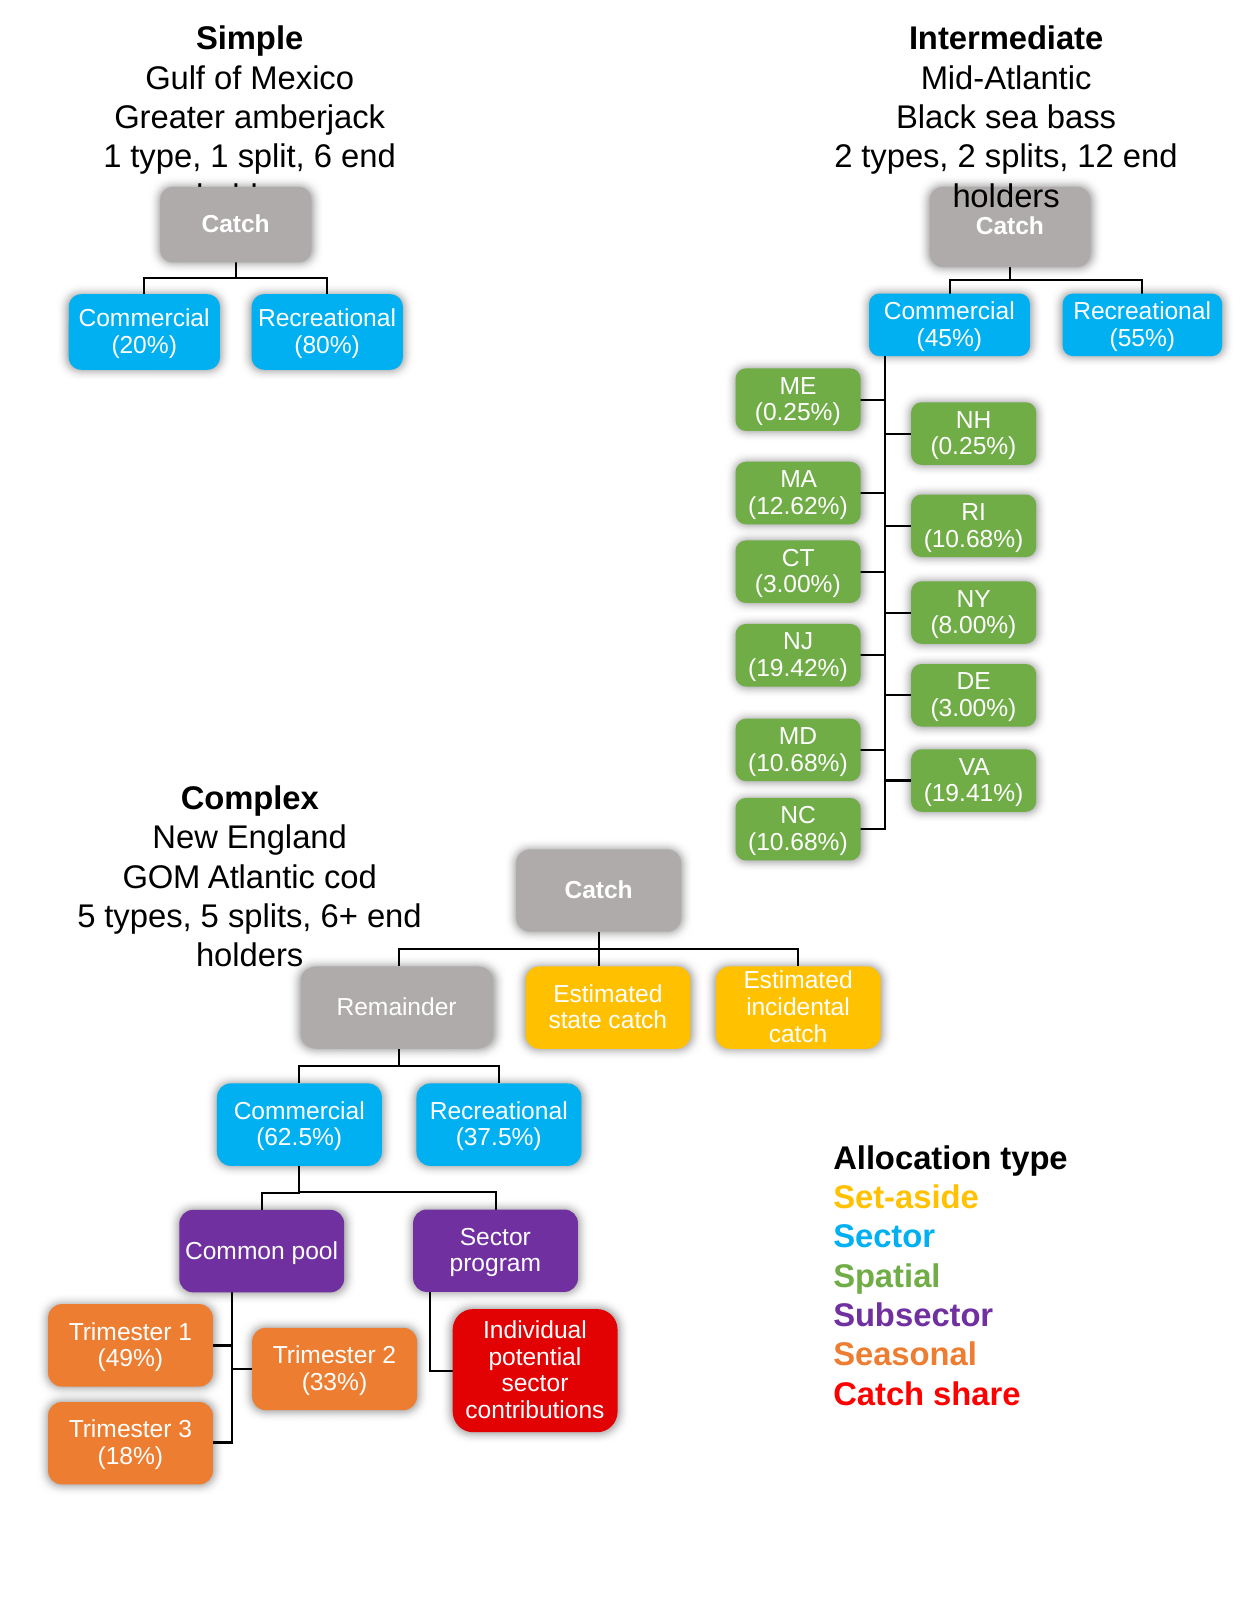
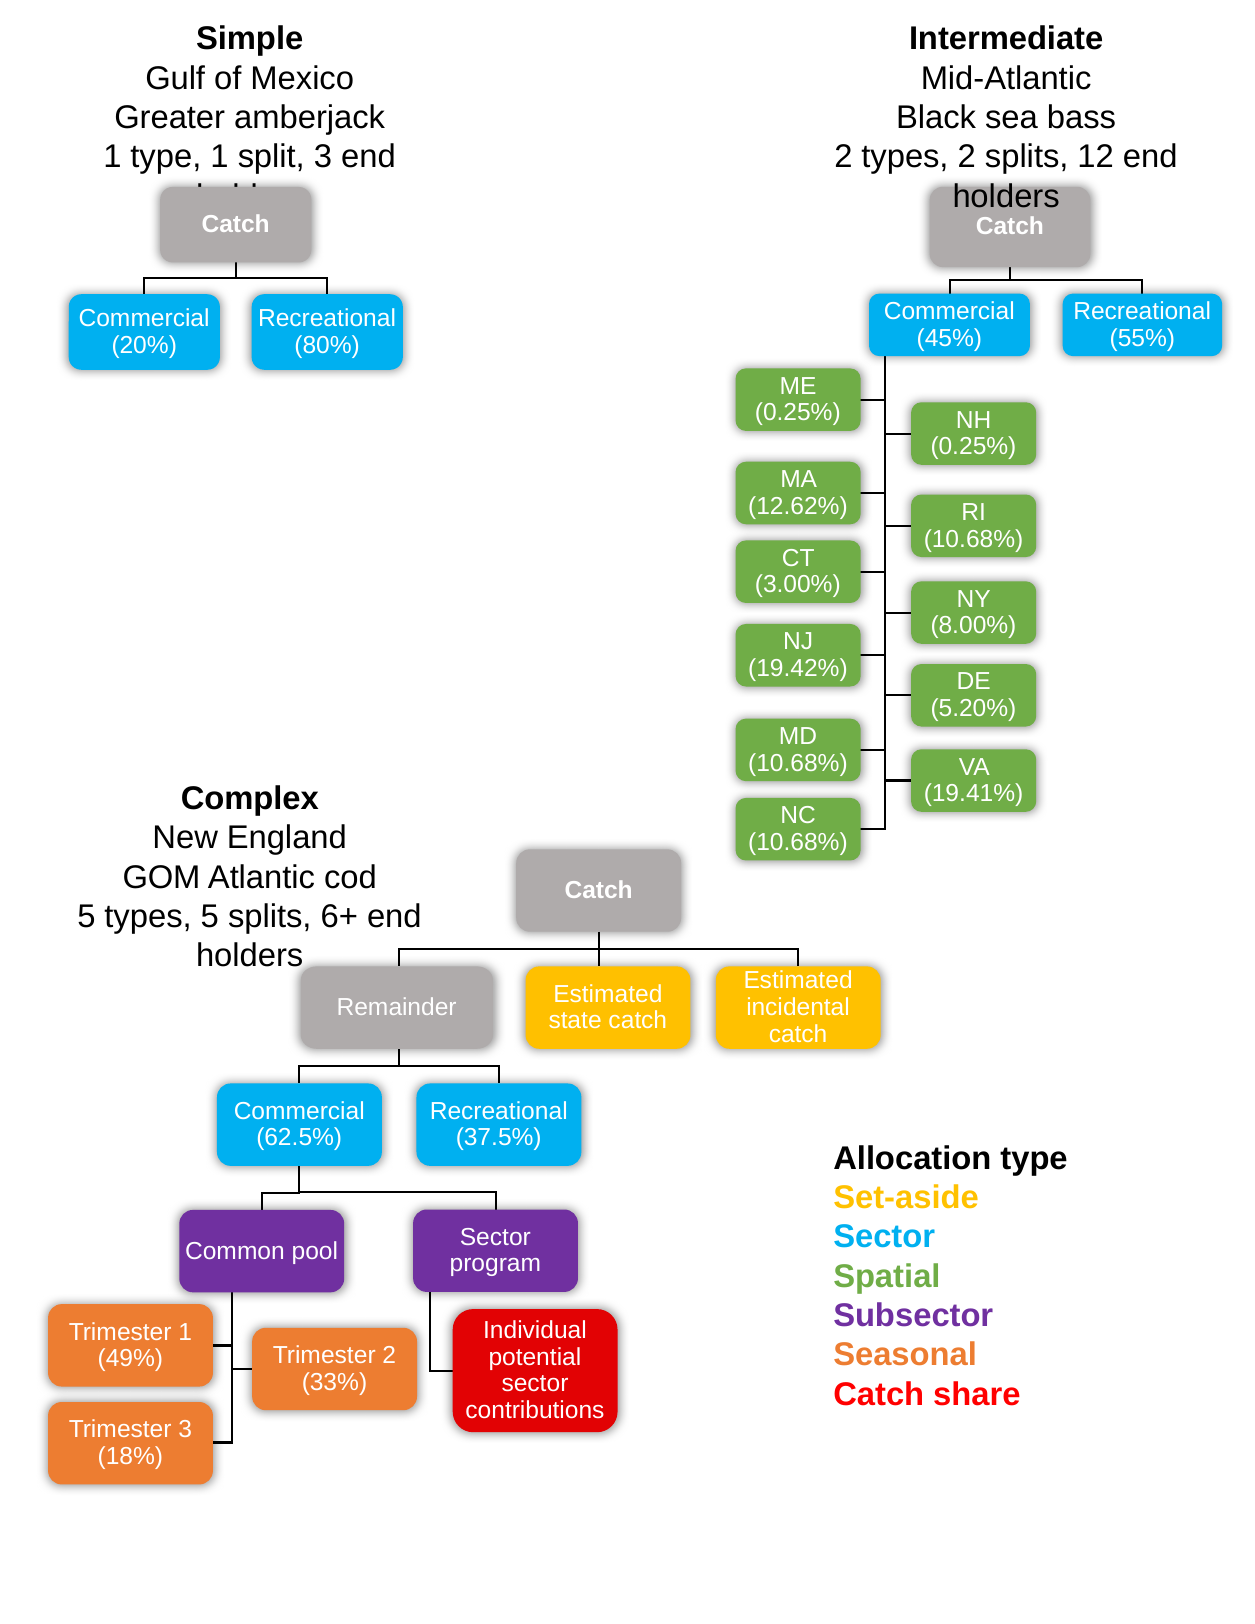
split 6: 6 -> 3
3.00% at (973, 708): 3.00% -> 5.20%
